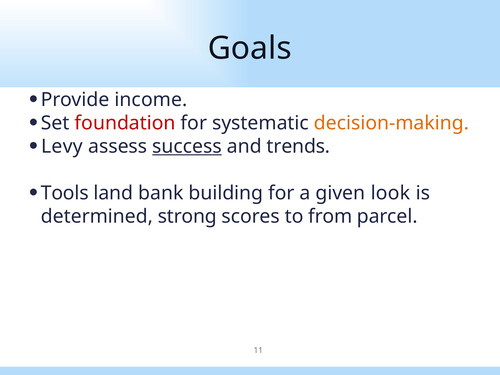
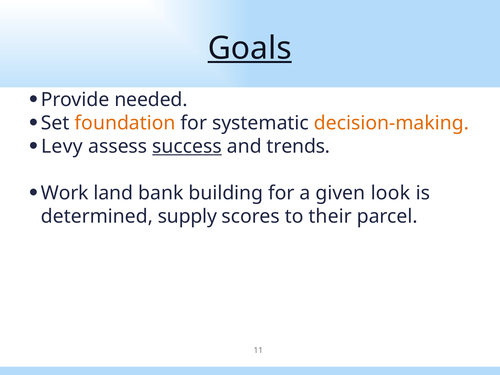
Goals underline: none -> present
income: income -> needed
foundation colour: red -> orange
Tools: Tools -> Work
strong: strong -> supply
from: from -> their
